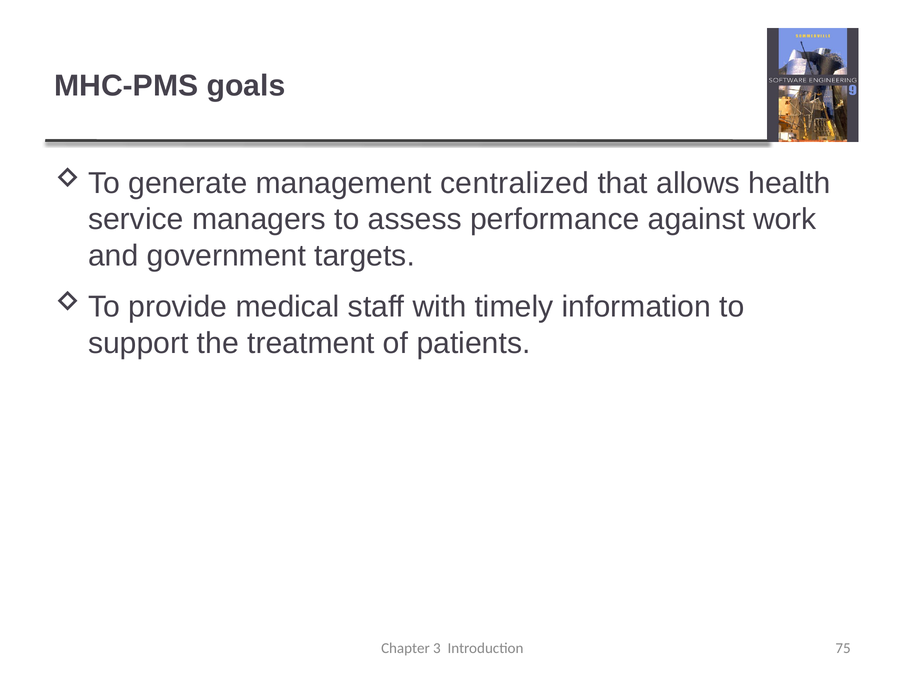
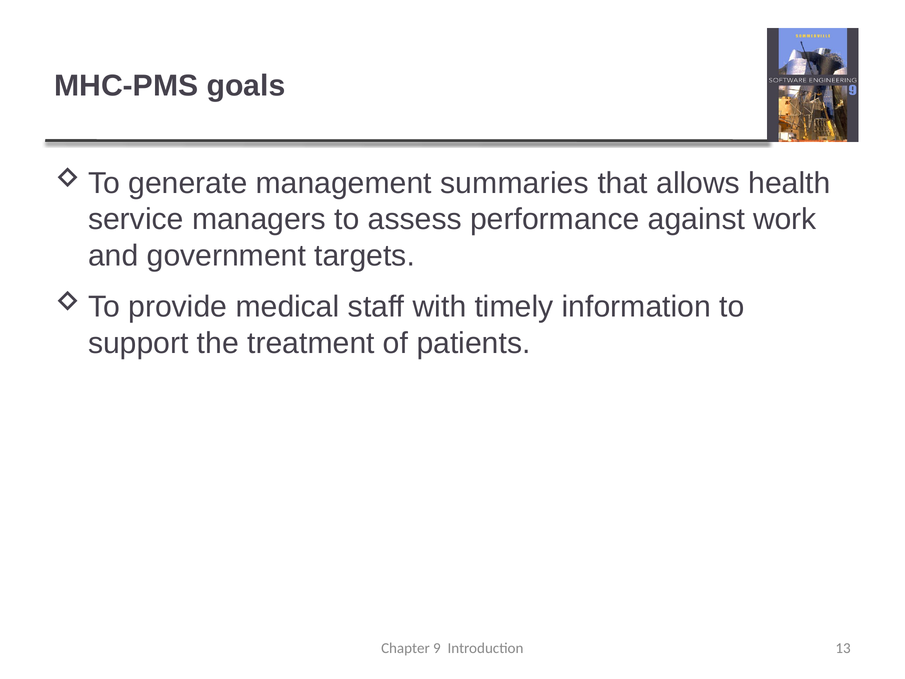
centralized: centralized -> summaries
3: 3 -> 9
75: 75 -> 13
